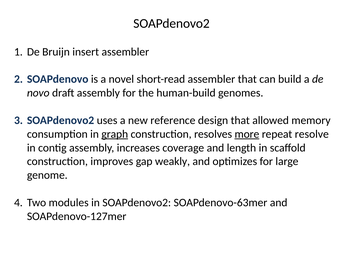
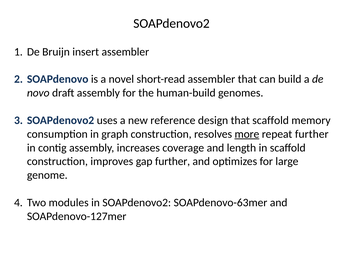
that allowed: allowed -> scaffold
graph underline: present -> none
repeat resolve: resolve -> further
gap weakly: weakly -> further
